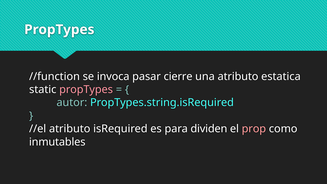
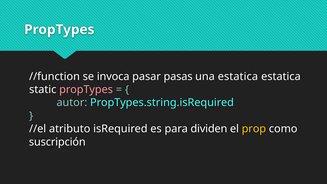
cierre: cierre -> pasas
una atributo: atributo -> estatica
prop colour: pink -> yellow
inmutables: inmutables -> suscripción
